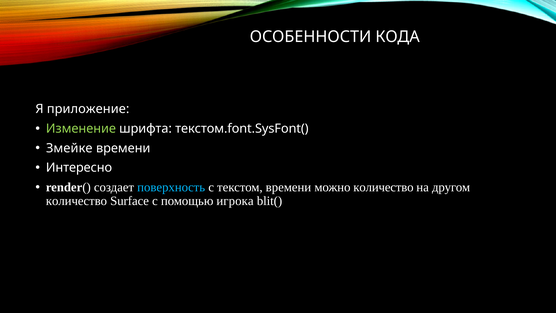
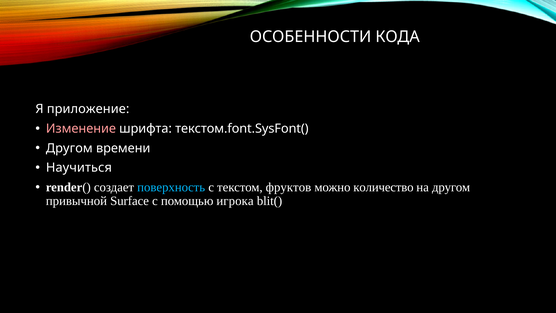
Изменение colour: light green -> pink
Змейке at (69, 148): Змейке -> Другом
Интересно: Интересно -> Научиться
текстом времени: времени -> фруктов
количество at (76, 201): количество -> привычной
